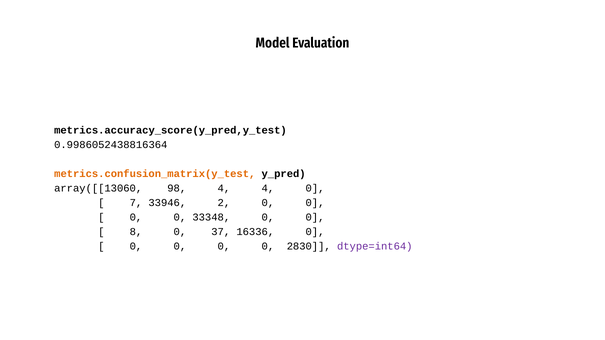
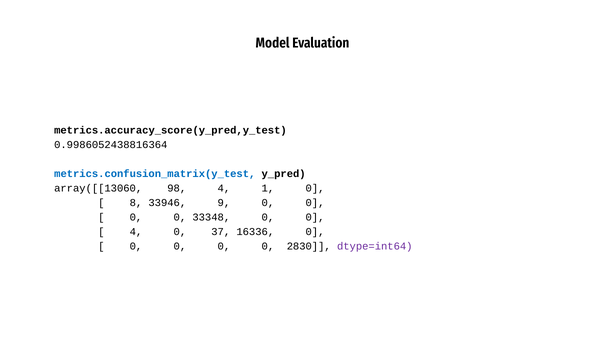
metrics.confusion_matrix(y_test colour: orange -> blue
4 4: 4 -> 1
7: 7 -> 8
2: 2 -> 9
8 at (136, 232): 8 -> 4
